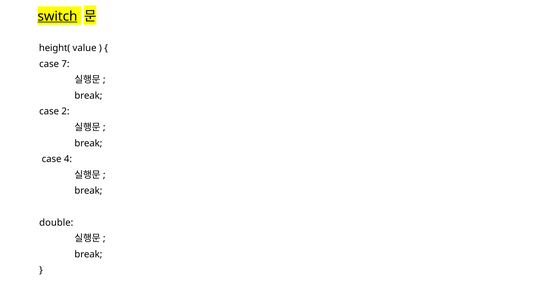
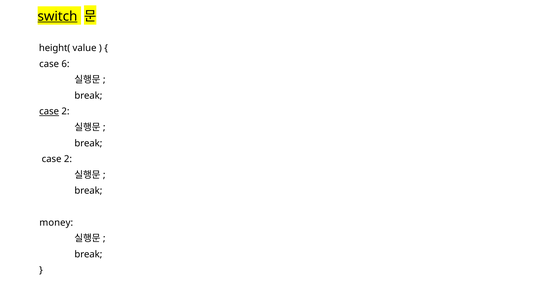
7: 7 -> 6
case at (49, 111) underline: none -> present
4 at (68, 159): 4 -> 2
double: double -> money
